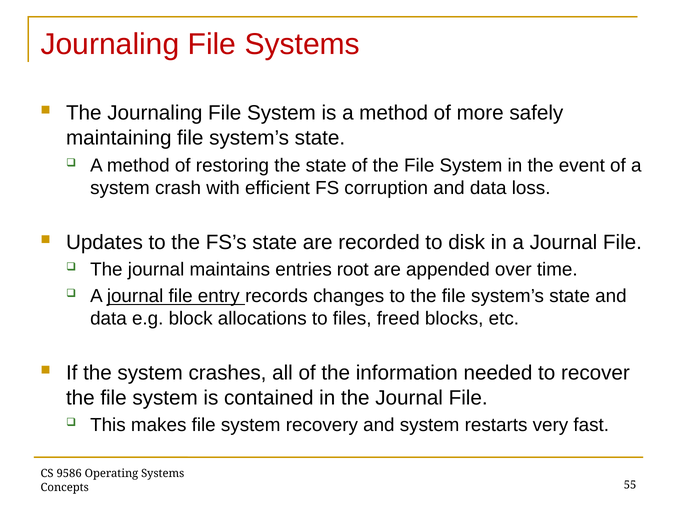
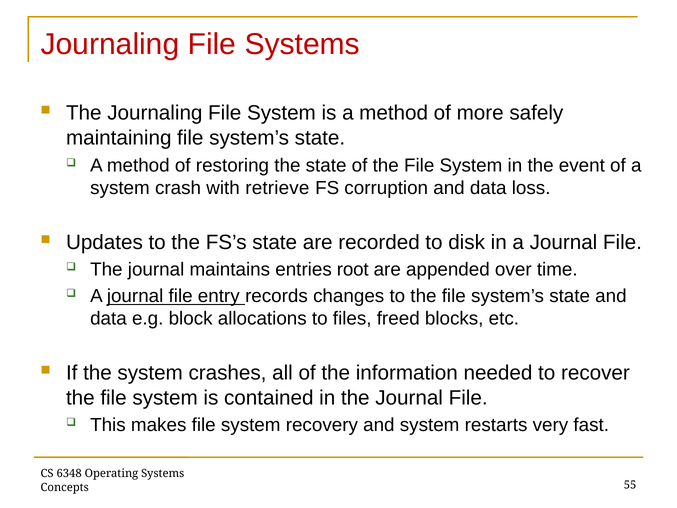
efficient: efficient -> retrieve
9586: 9586 -> 6348
